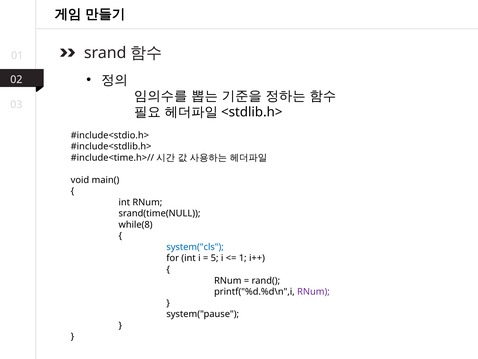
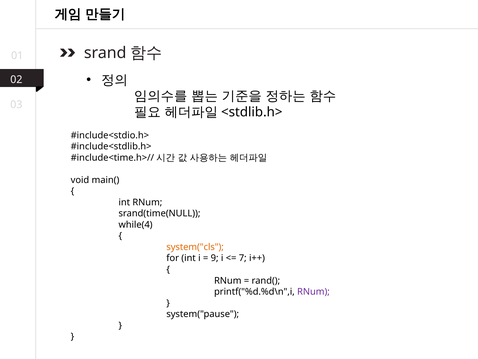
while(8: while(8 -> while(4
system("cls colour: blue -> orange
5: 5 -> 9
1: 1 -> 7
